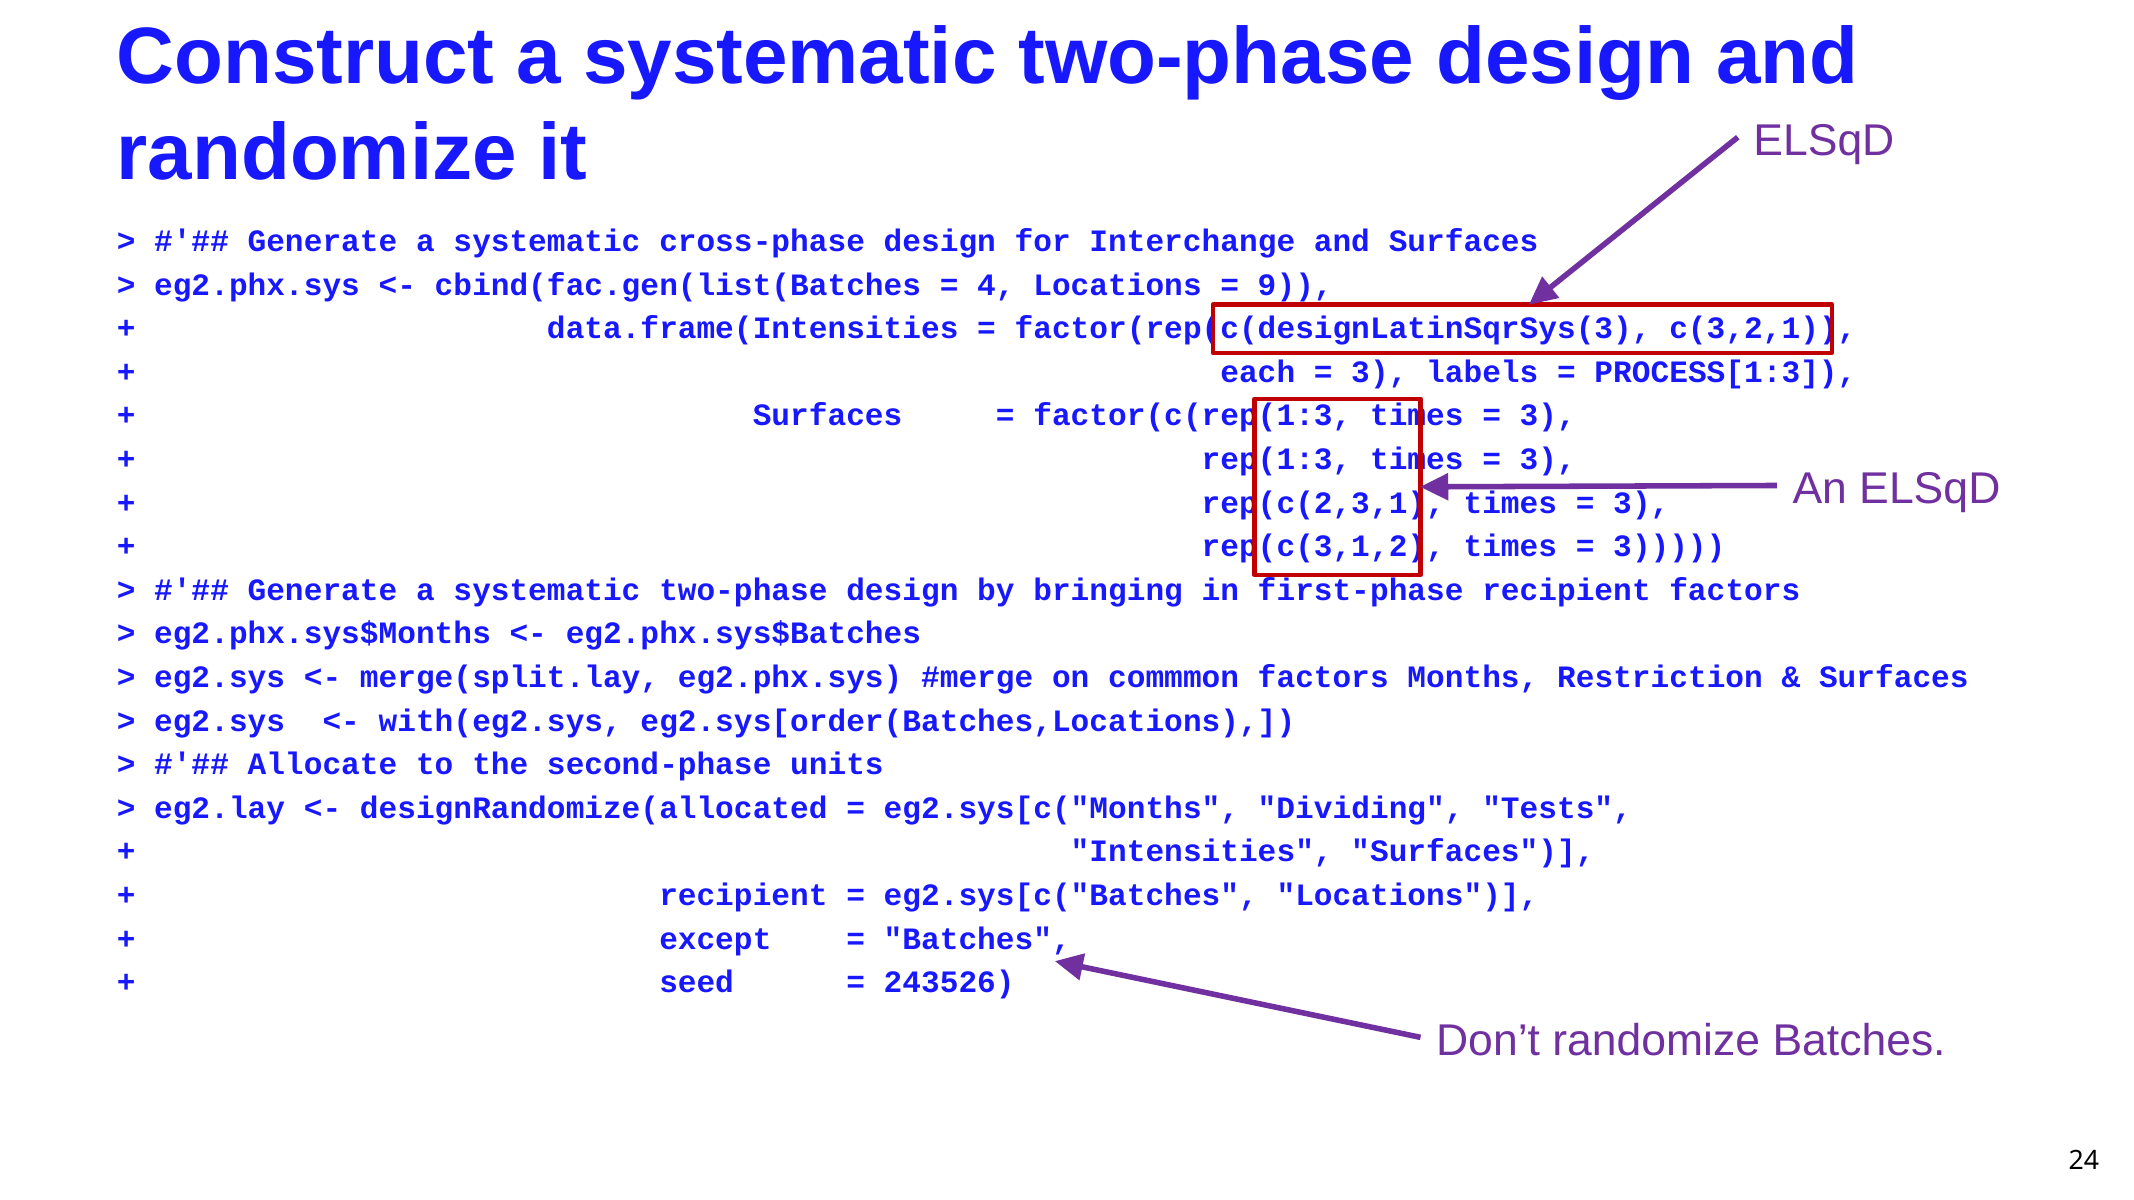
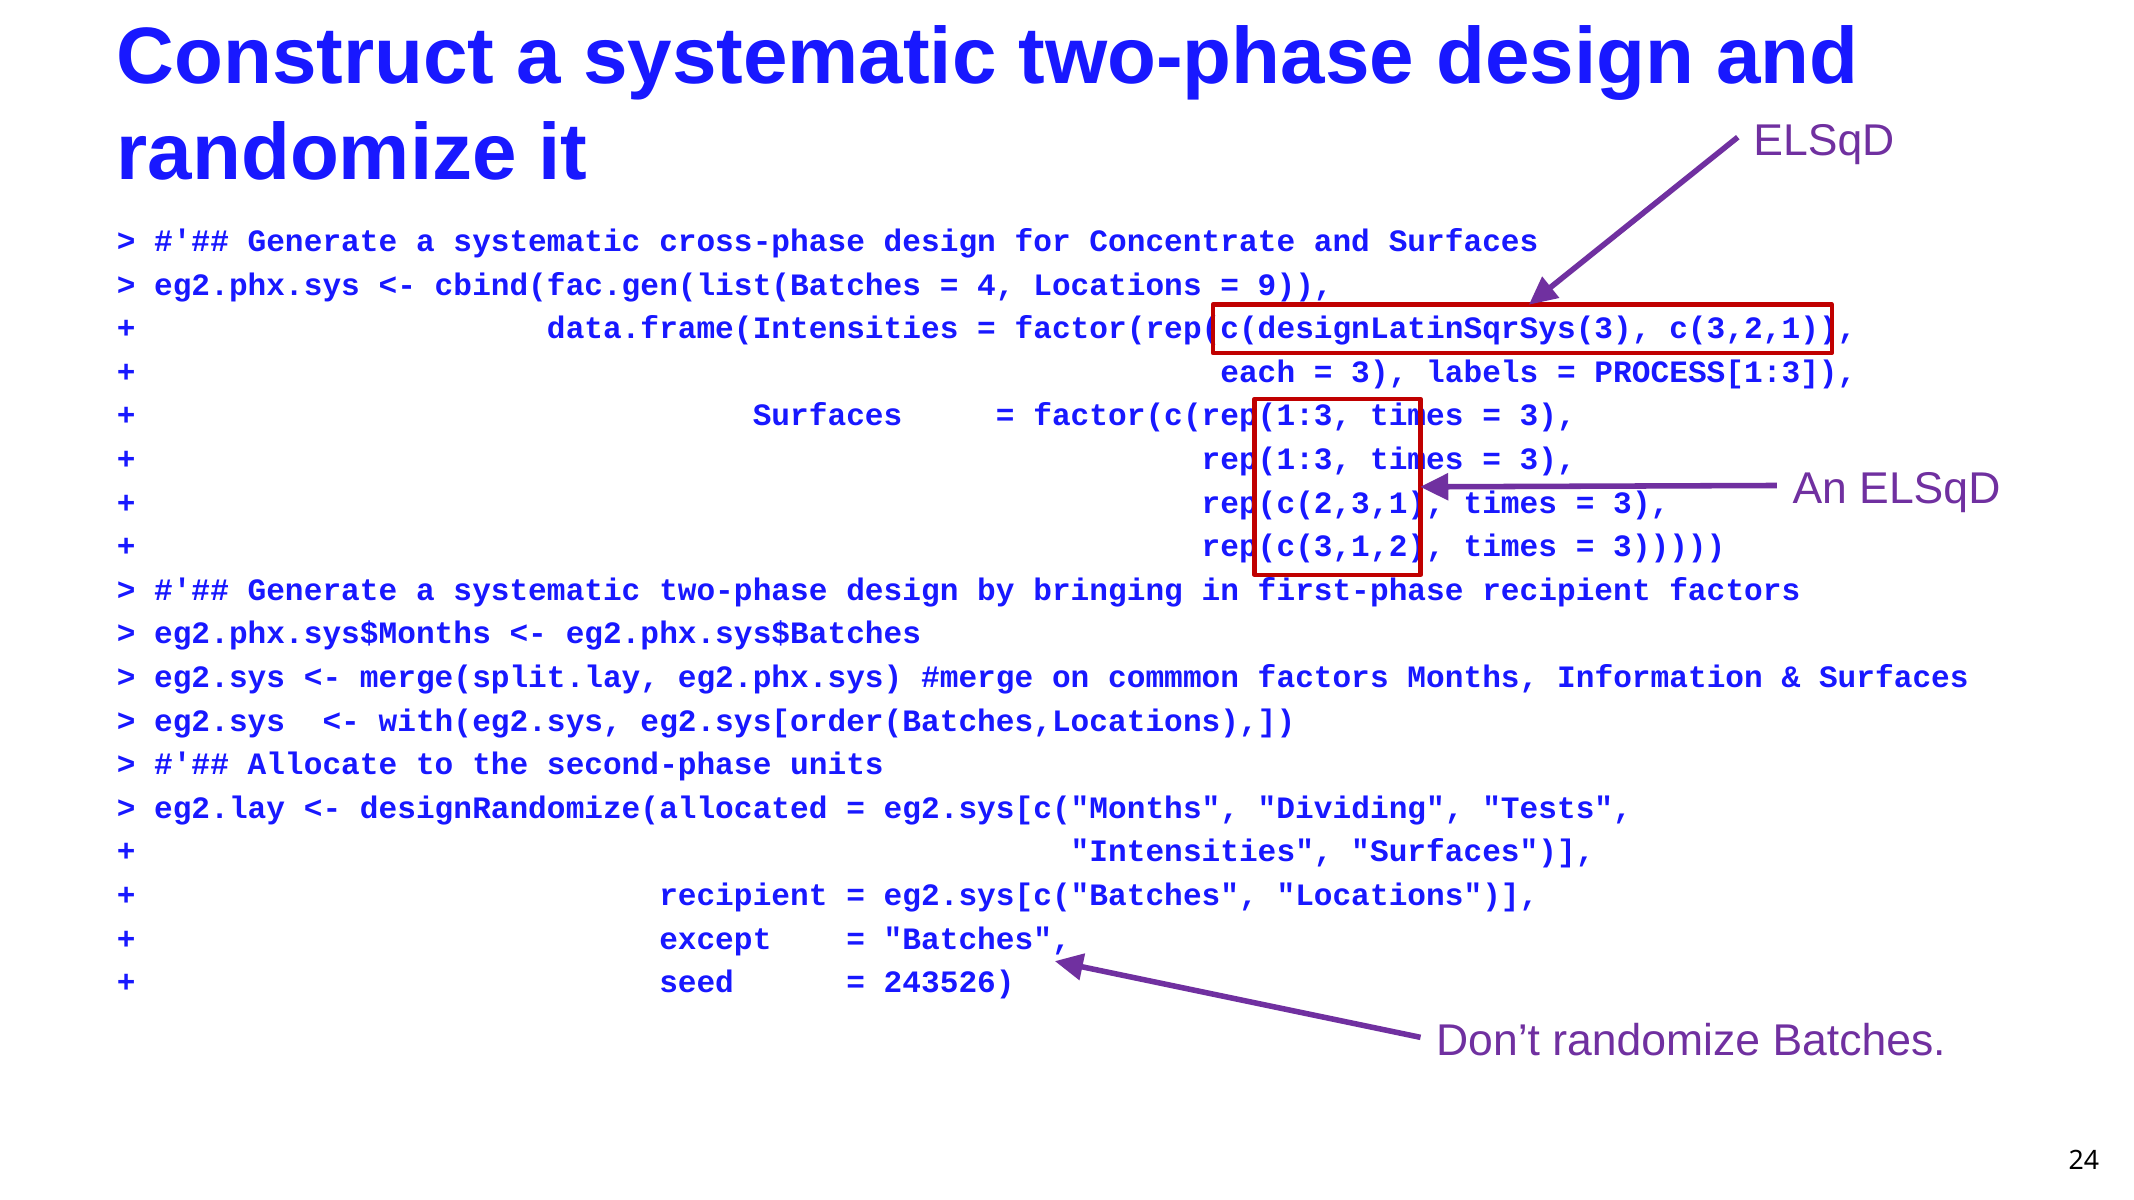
Interchange: Interchange -> Concentrate
Restriction: Restriction -> Information
